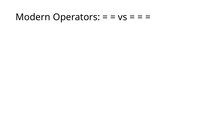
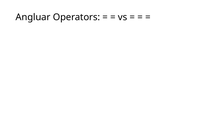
Modern: Modern -> Angluar
